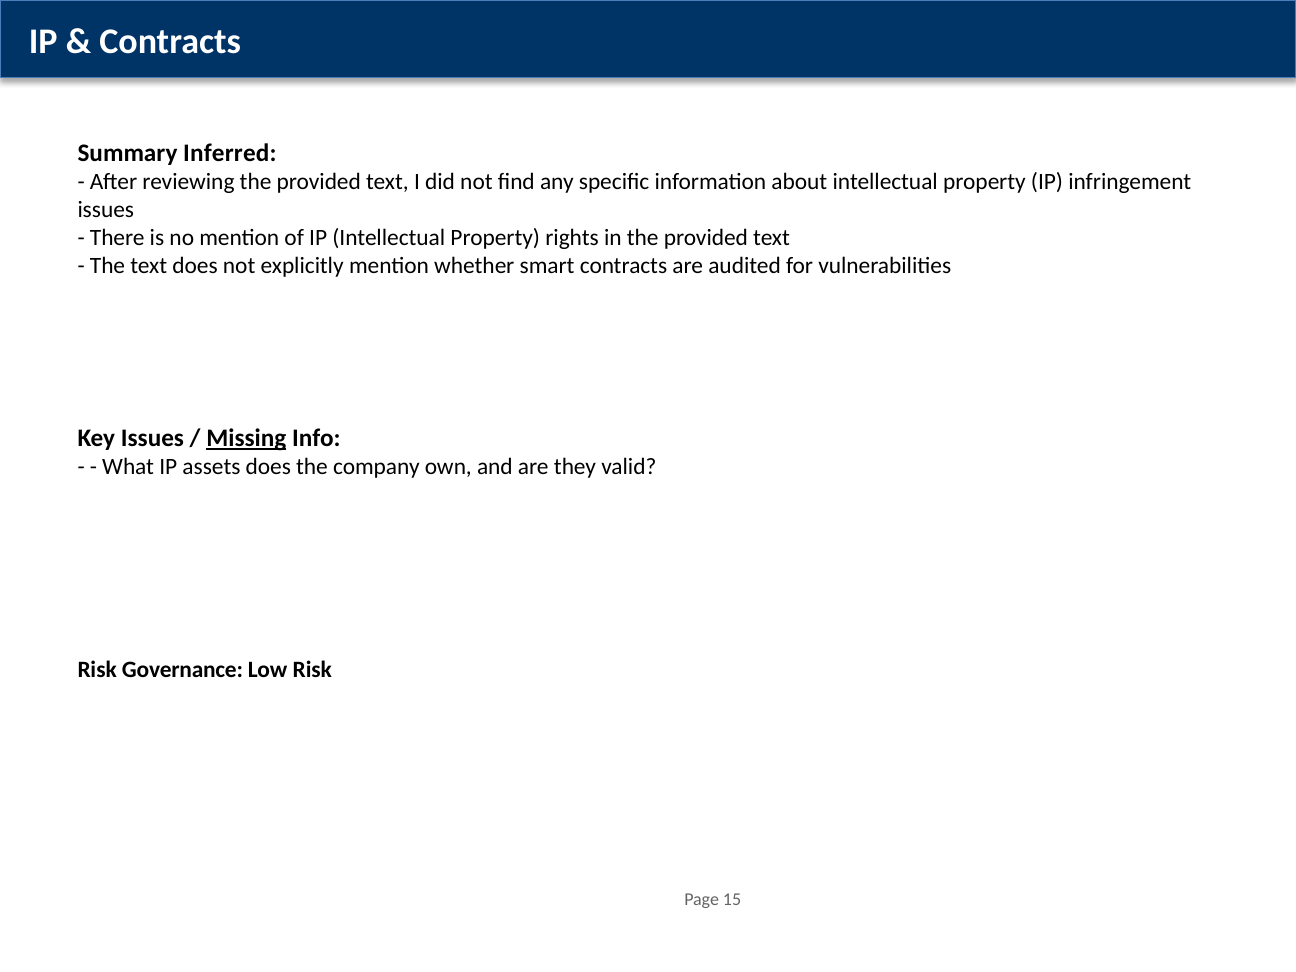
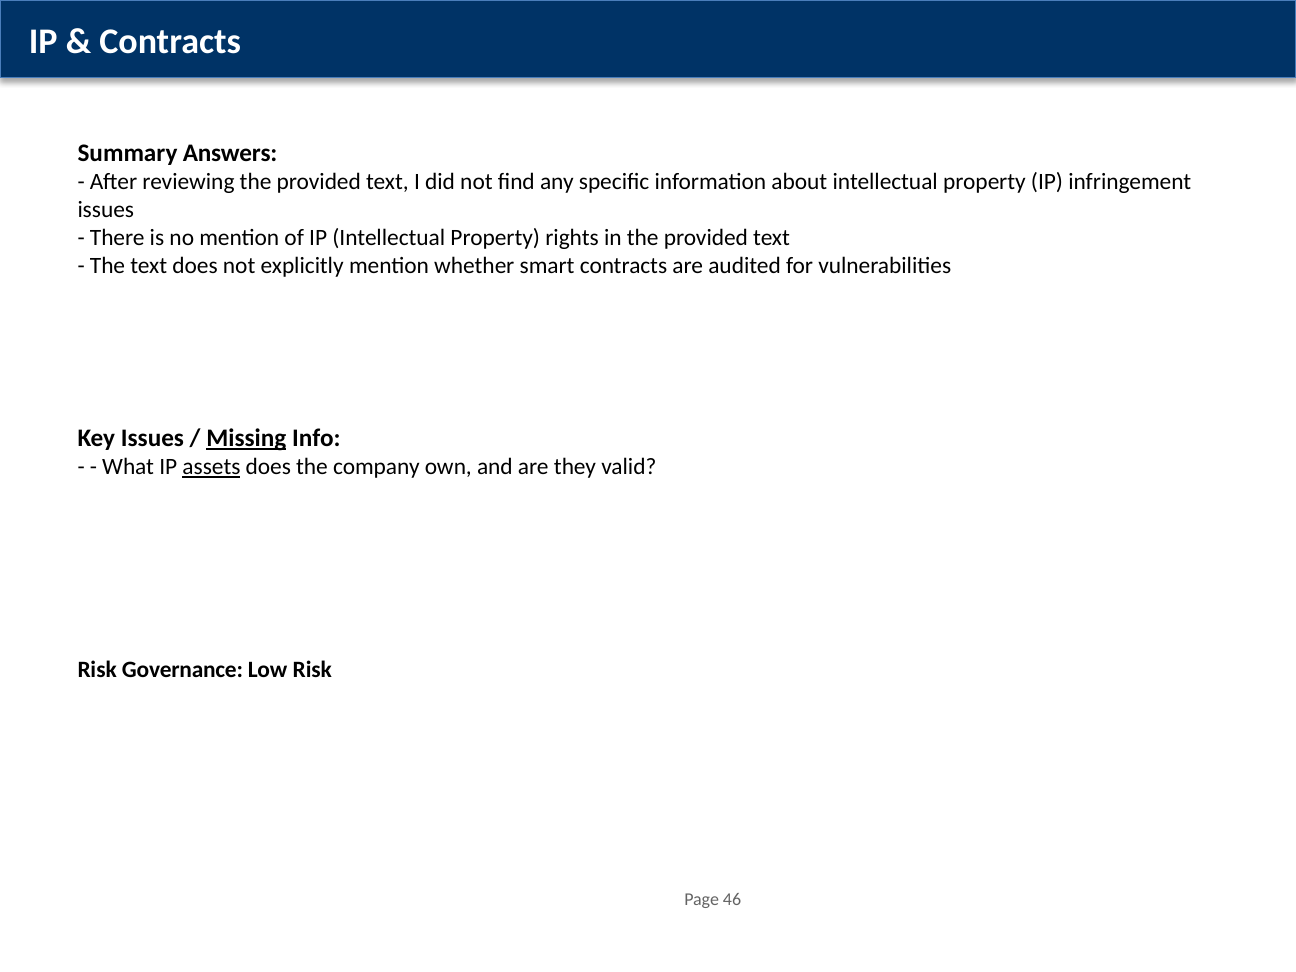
Inferred: Inferred -> Answers
assets underline: none -> present
15: 15 -> 46
